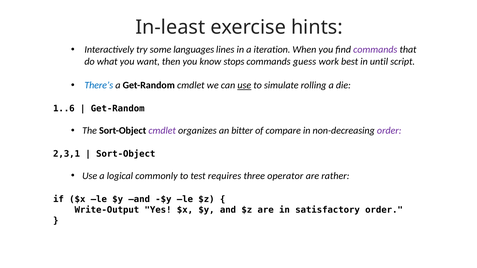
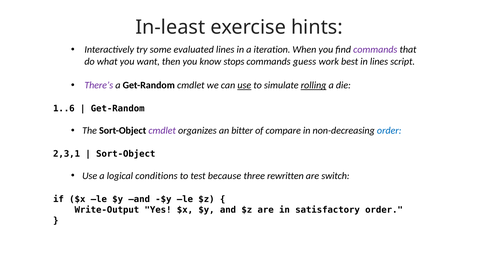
languages: languages -> evaluated
in until: until -> lines
There’s colour: blue -> purple
rolling underline: none -> present
order at (389, 131) colour: purple -> blue
commonly: commonly -> conditions
requires: requires -> because
operator: operator -> rewritten
rather: rather -> switch
